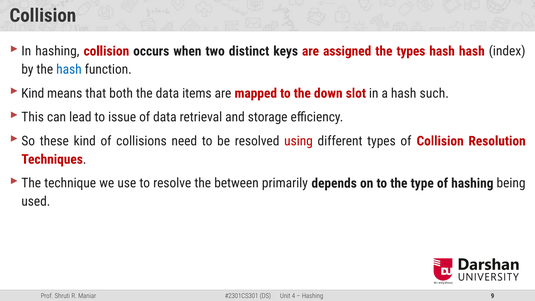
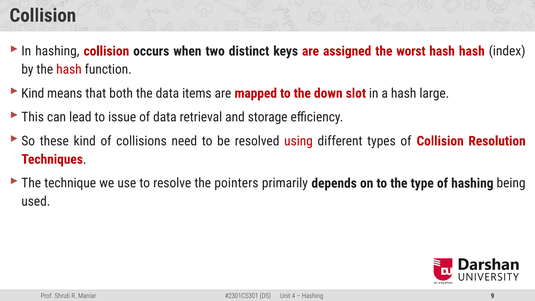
the types: types -> worst
hash at (69, 69) colour: blue -> red
such: such -> large
between: between -> pointers
